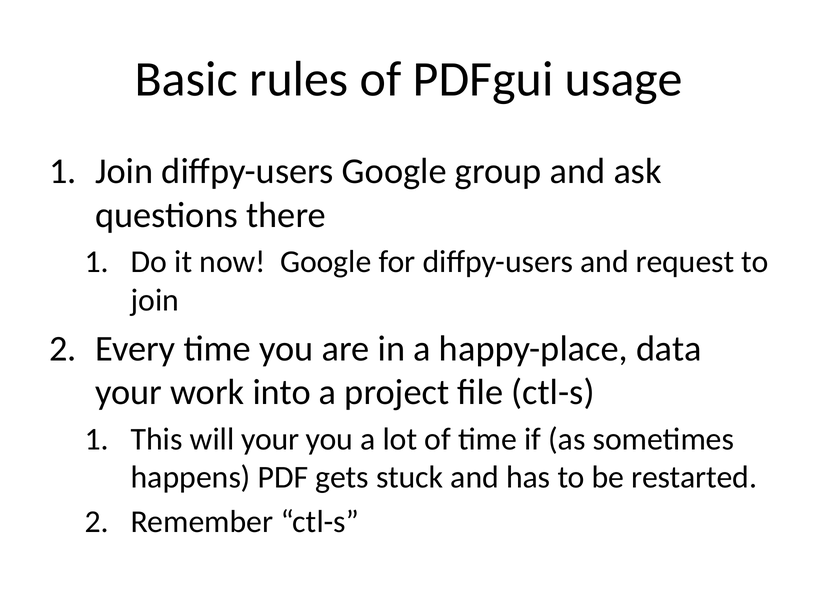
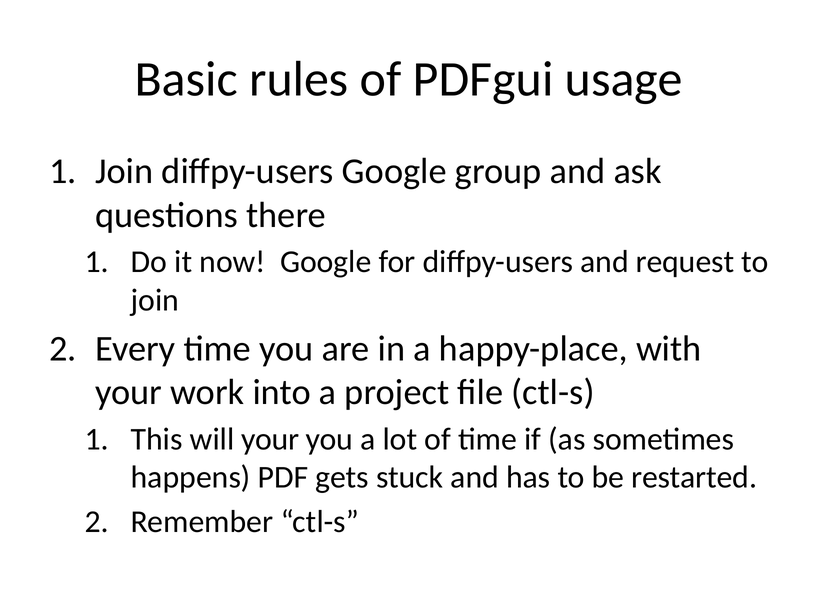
data: data -> with
